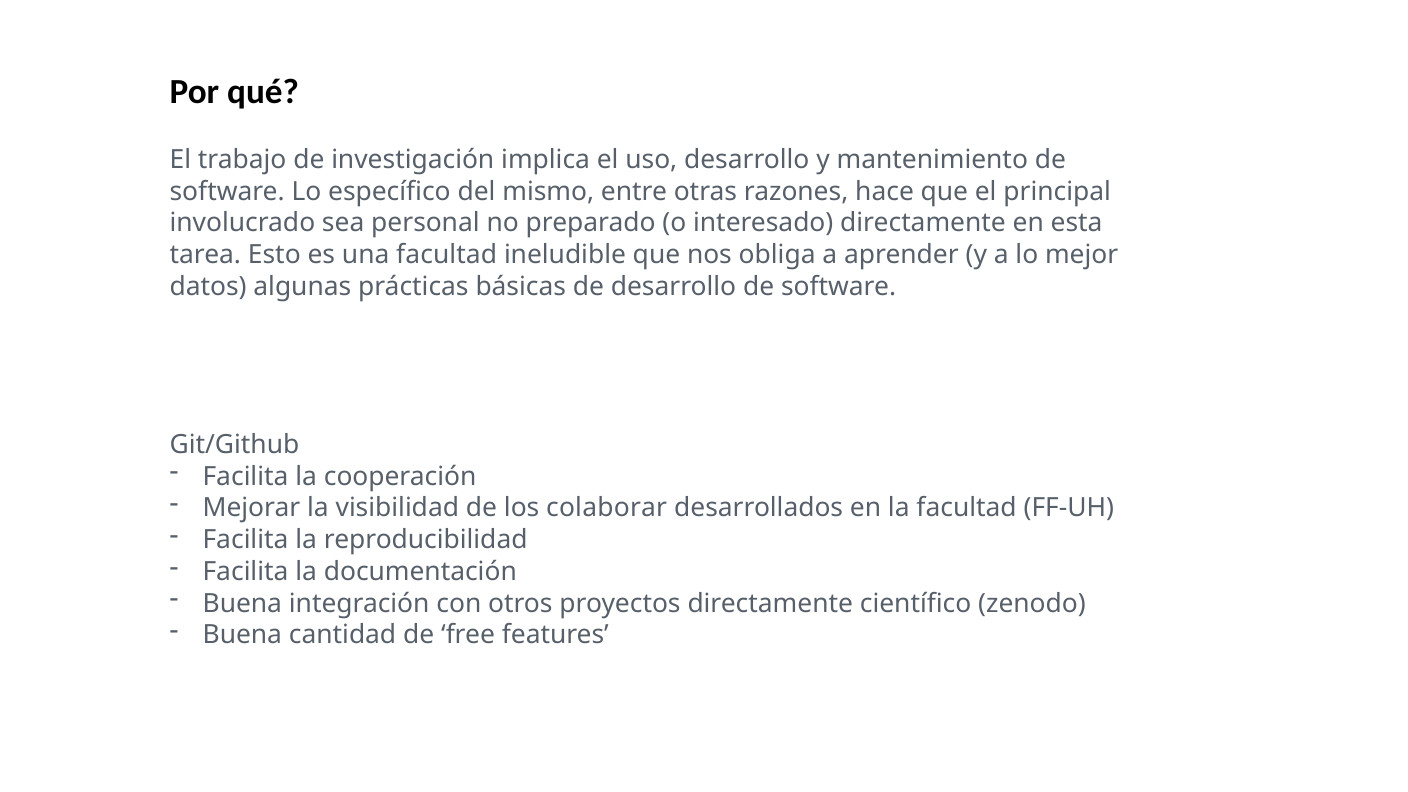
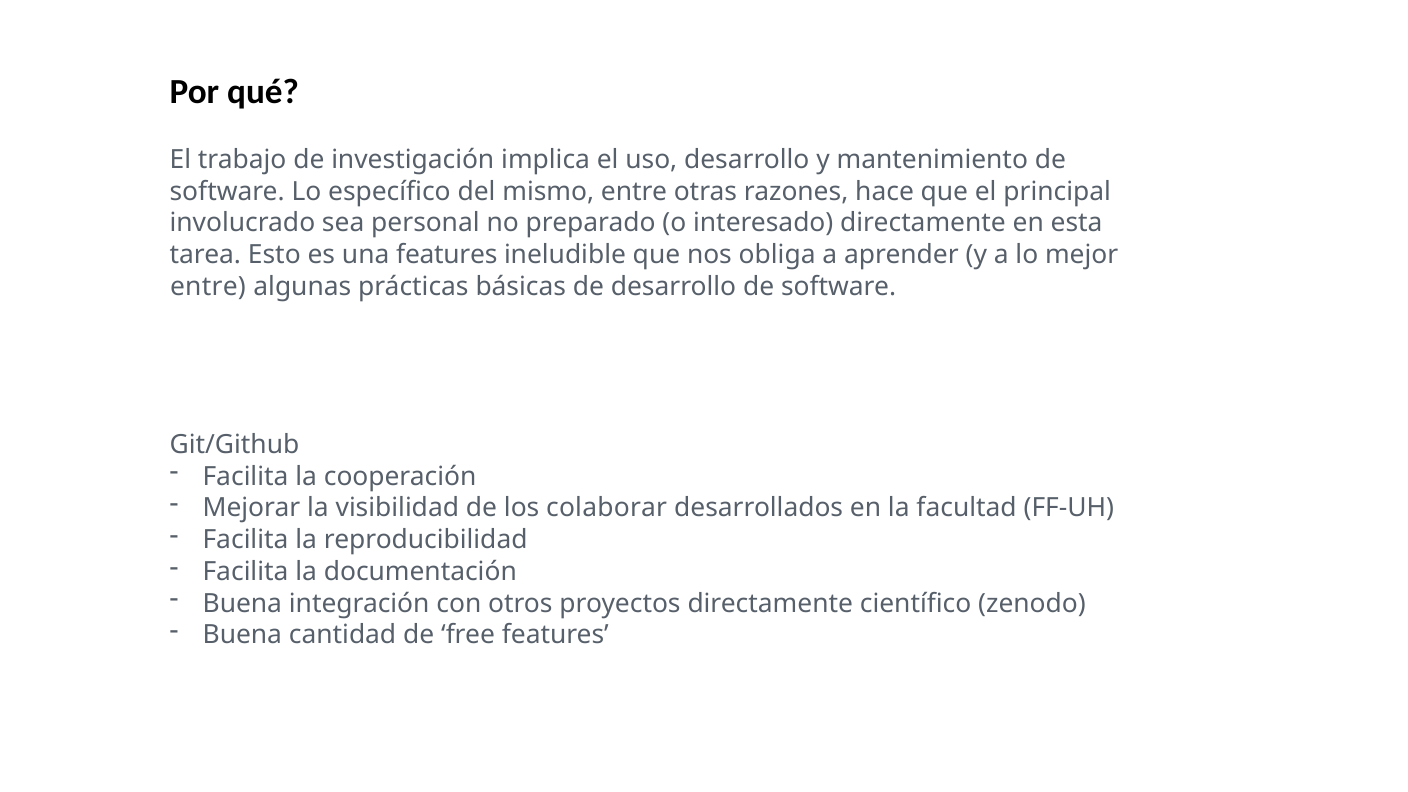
una facultad: facultad -> features
datos at (208, 287): datos -> entre
